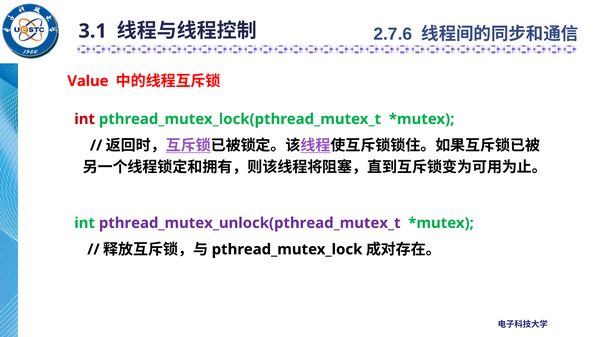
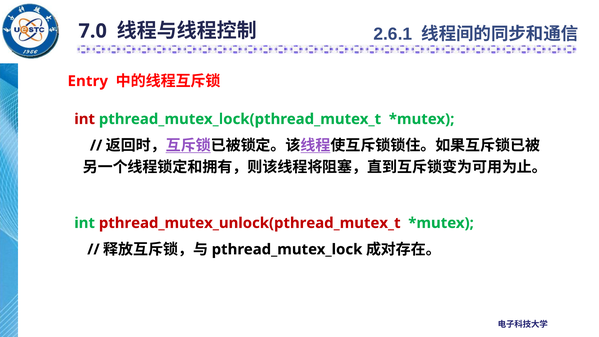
2.7.6: 2.7.6 -> 2.6.1
3.1: 3.1 -> 7.0
Value: Value -> Entry
pthread_mutex_unlock(pthread_mutex_t colour: purple -> red
